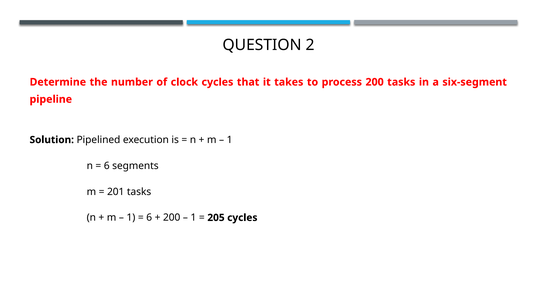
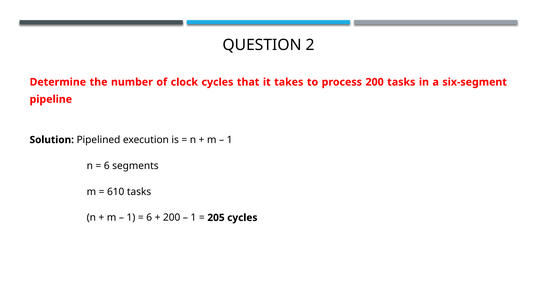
201: 201 -> 610
